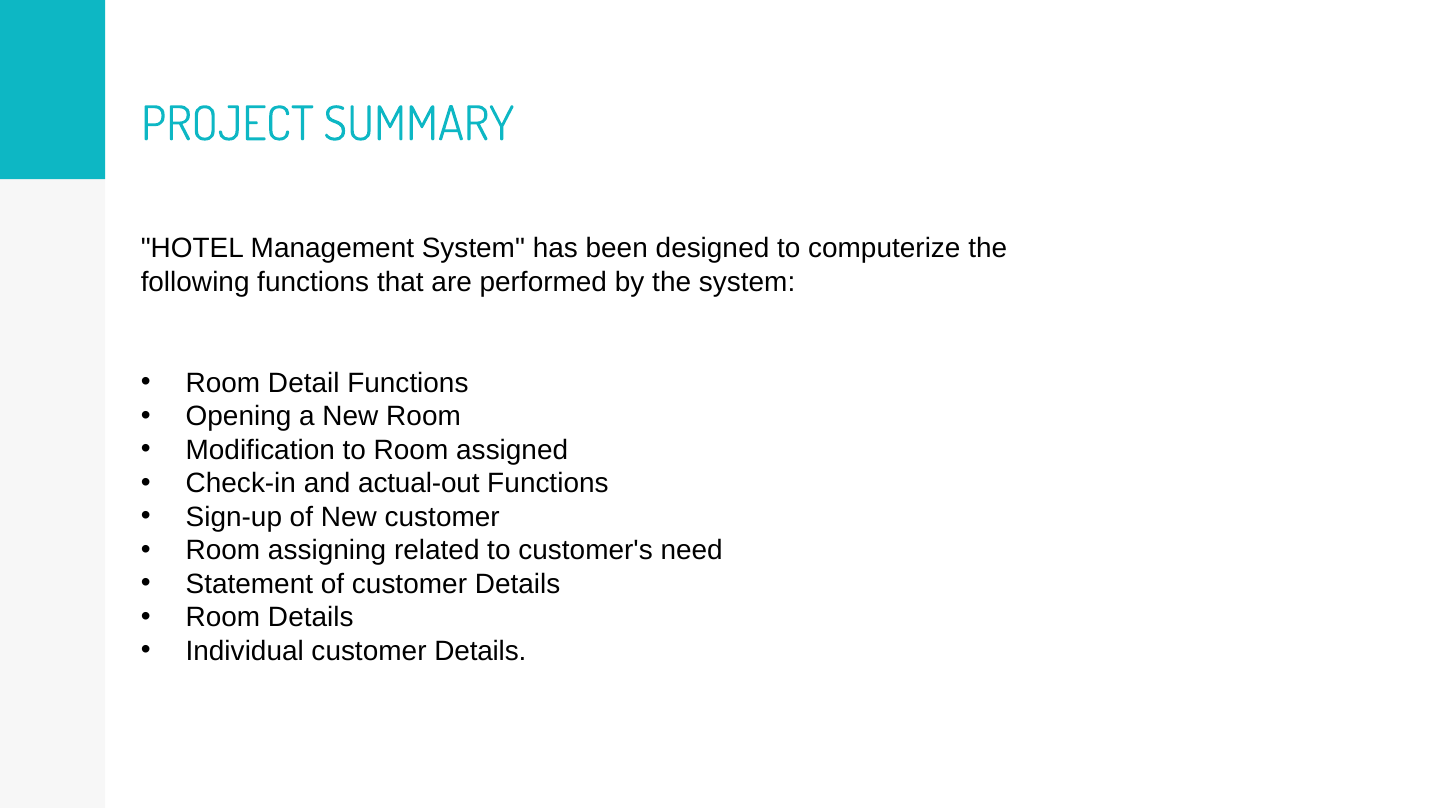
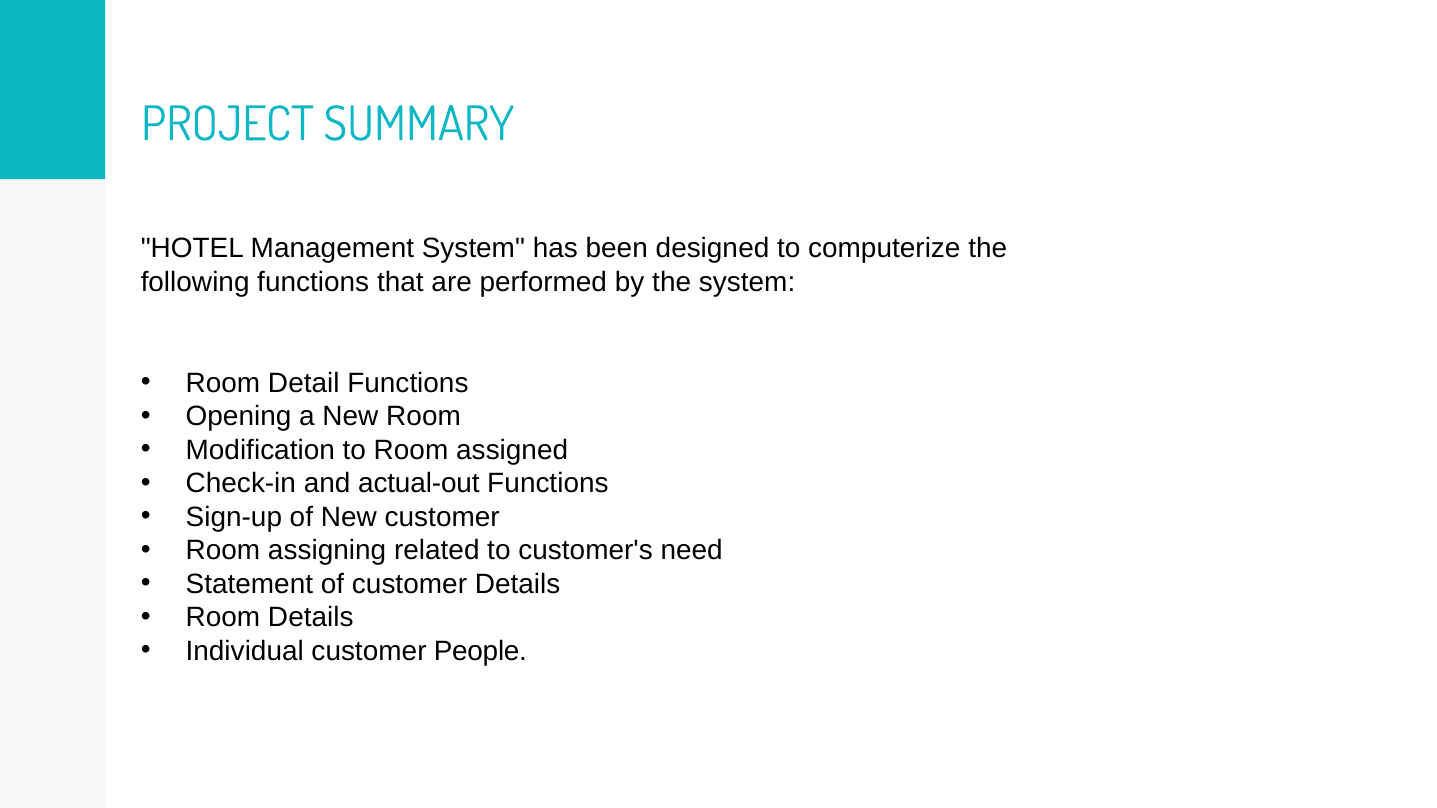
Individual customer Details: Details -> People
